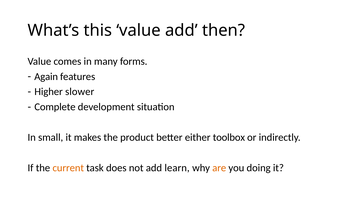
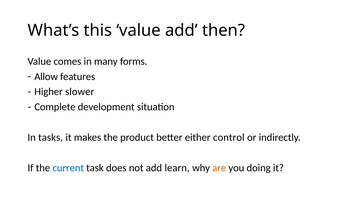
Again: Again -> Allow
small: small -> tasks
toolbox: toolbox -> control
current colour: orange -> blue
